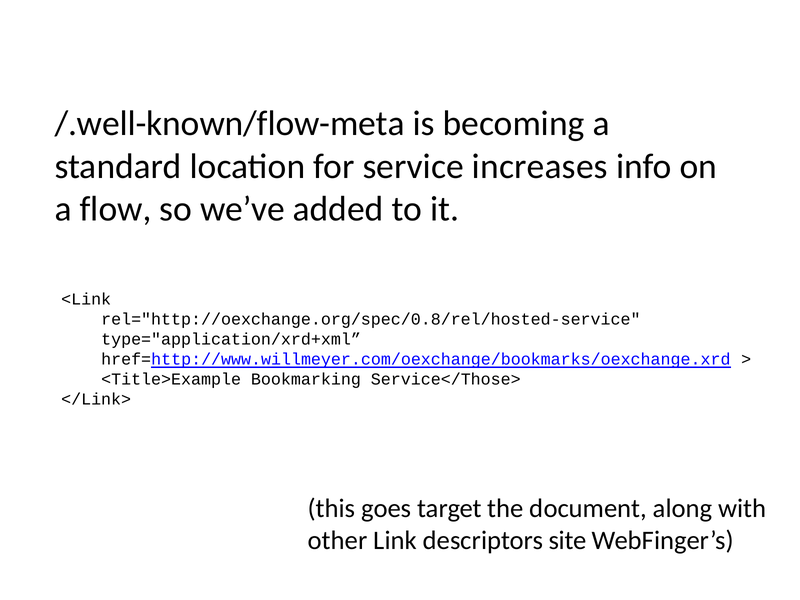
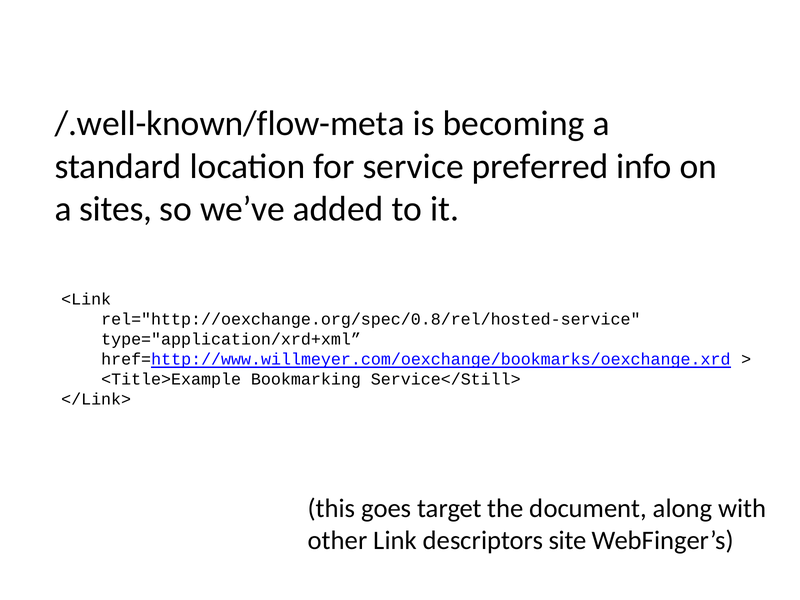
increases: increases -> preferred
flow: flow -> sites
Service</Those>: Service</Those> -> Service</Still>
